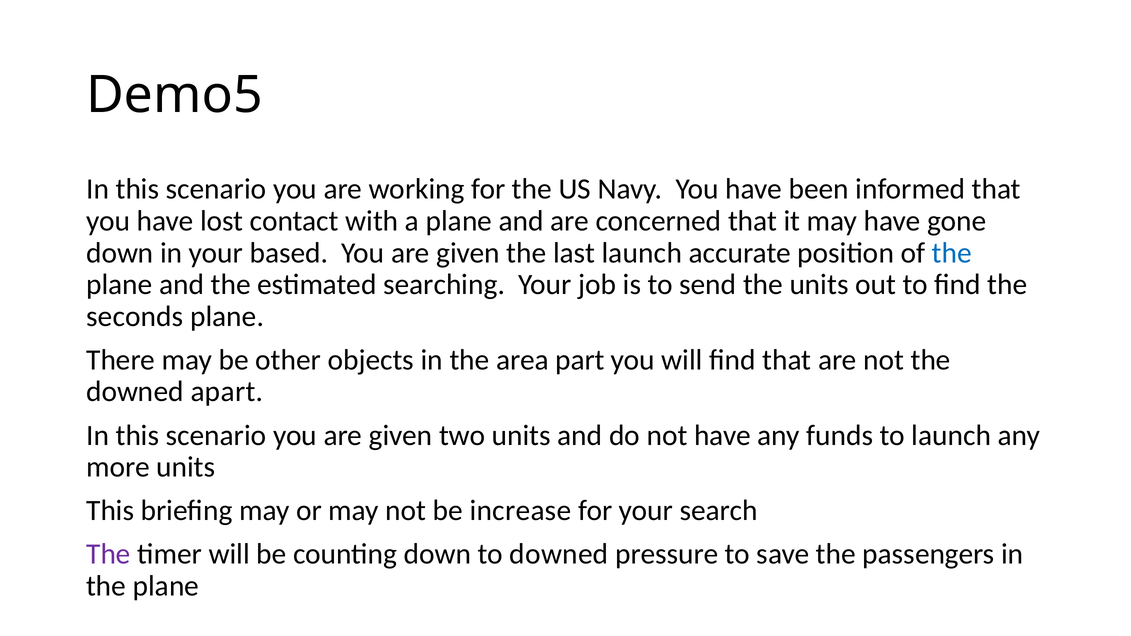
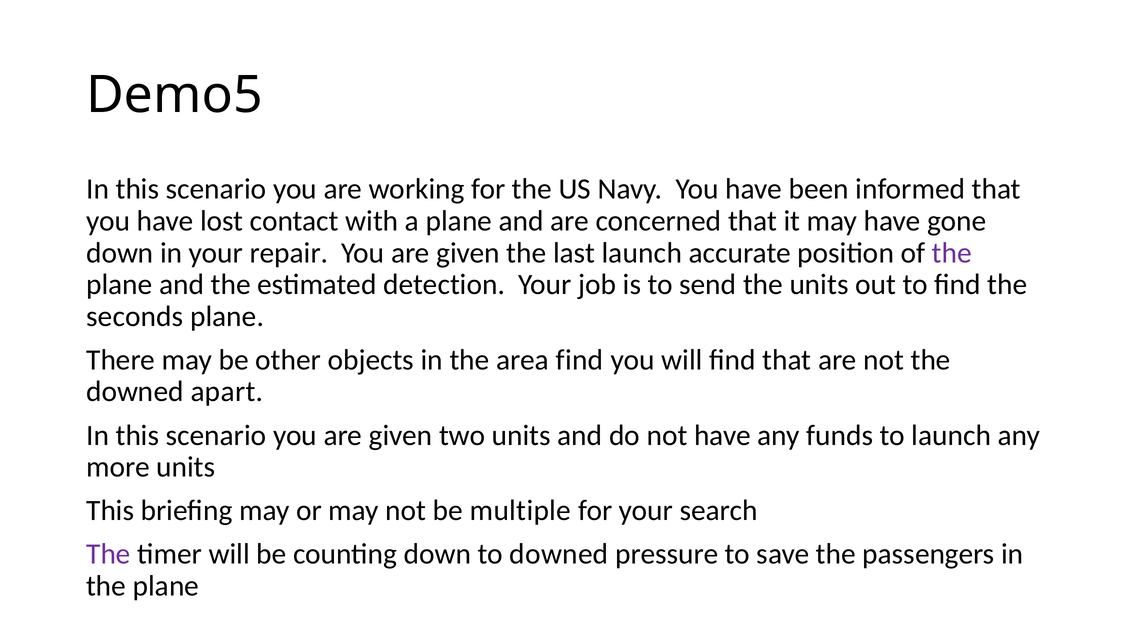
based: based -> repair
the at (952, 253) colour: blue -> purple
searching: searching -> detection
area part: part -> find
increase: increase -> multiple
